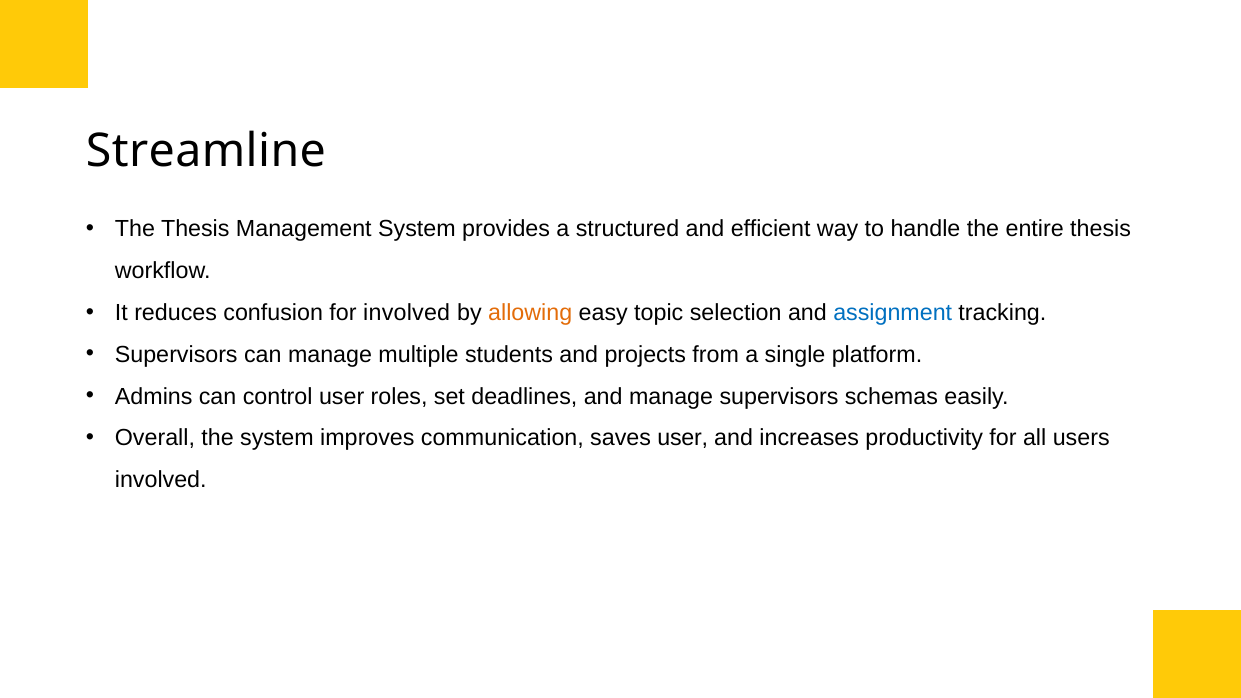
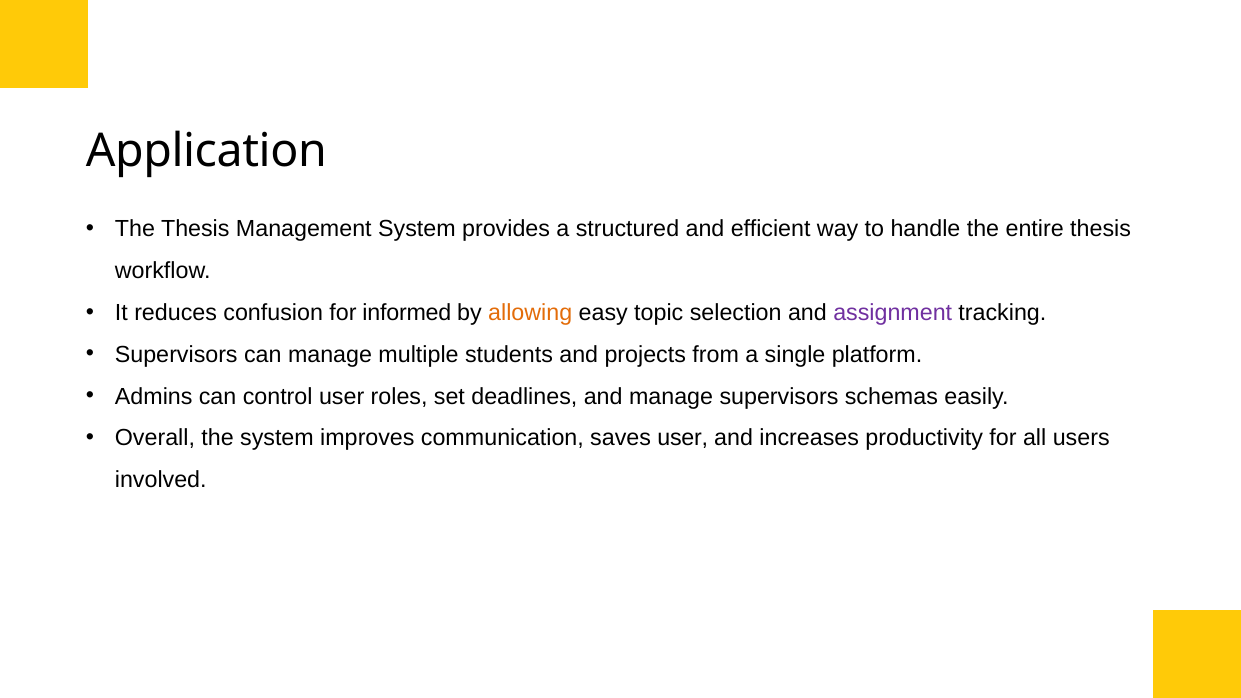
Streamline: Streamline -> Application
for involved: involved -> informed
assignment colour: blue -> purple
